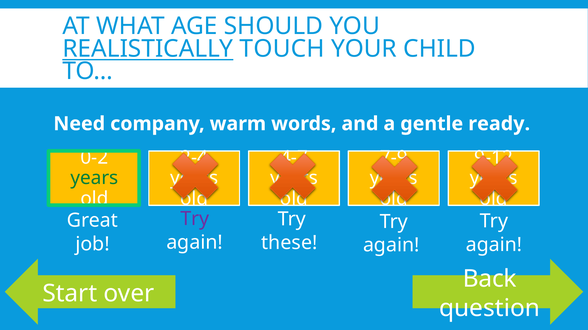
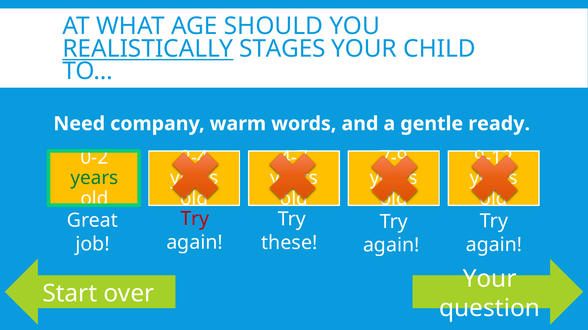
TOUCH: TOUCH -> STAGES
Try at (195, 219) colour: purple -> red
Back at (490, 279): Back -> Your
